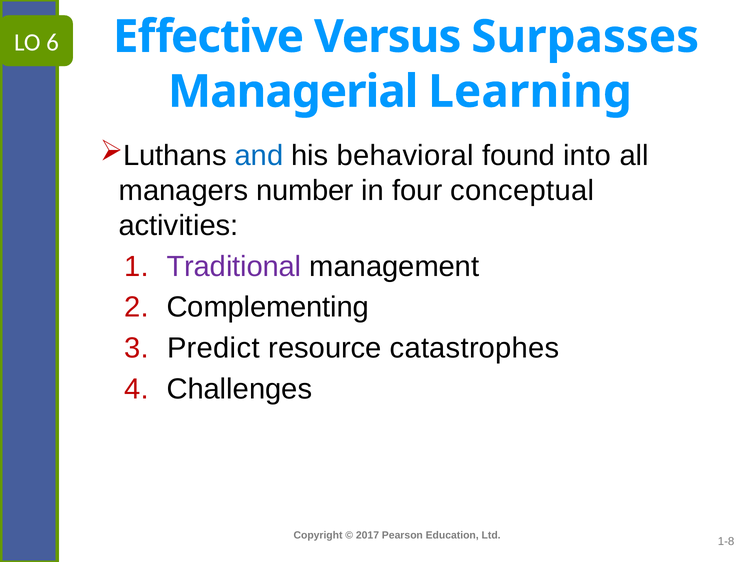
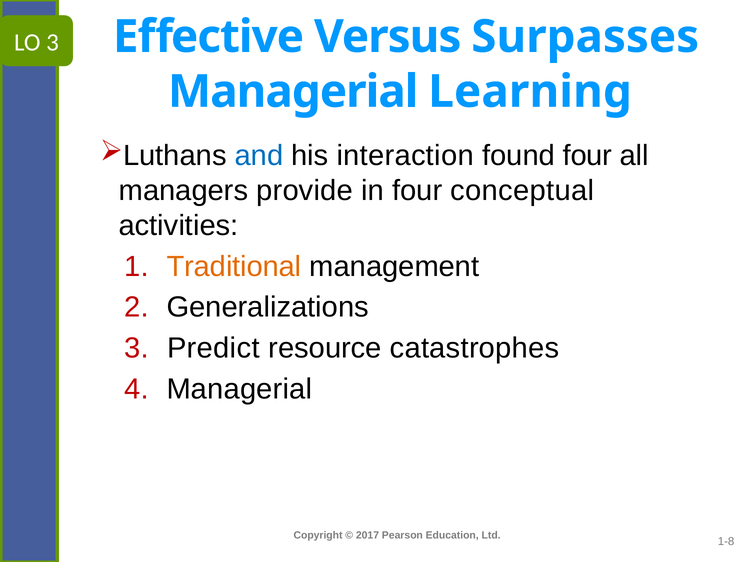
LO 6: 6 -> 3
behavioral: behavioral -> interaction
found into: into -> four
number: number -> provide
Traditional colour: purple -> orange
Complementing: Complementing -> Generalizations
Challenges at (239, 389): Challenges -> Managerial
